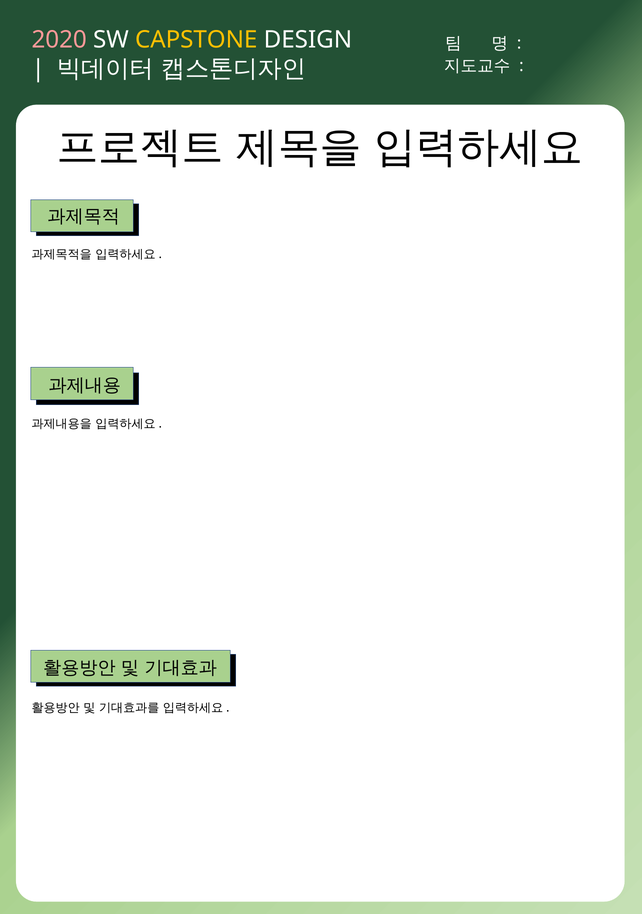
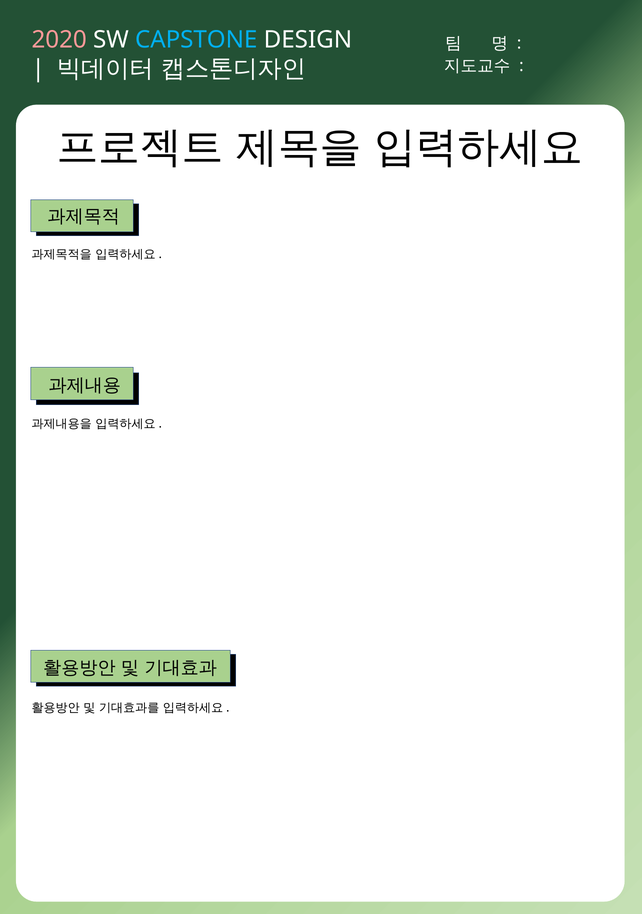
CAPSTONE colour: yellow -> light blue
